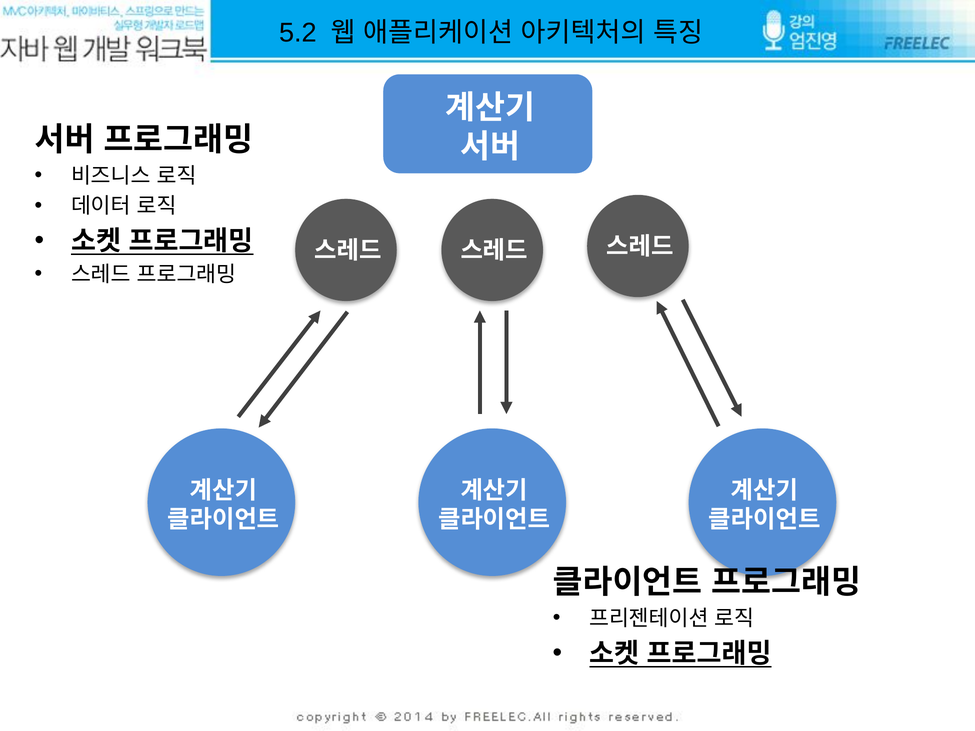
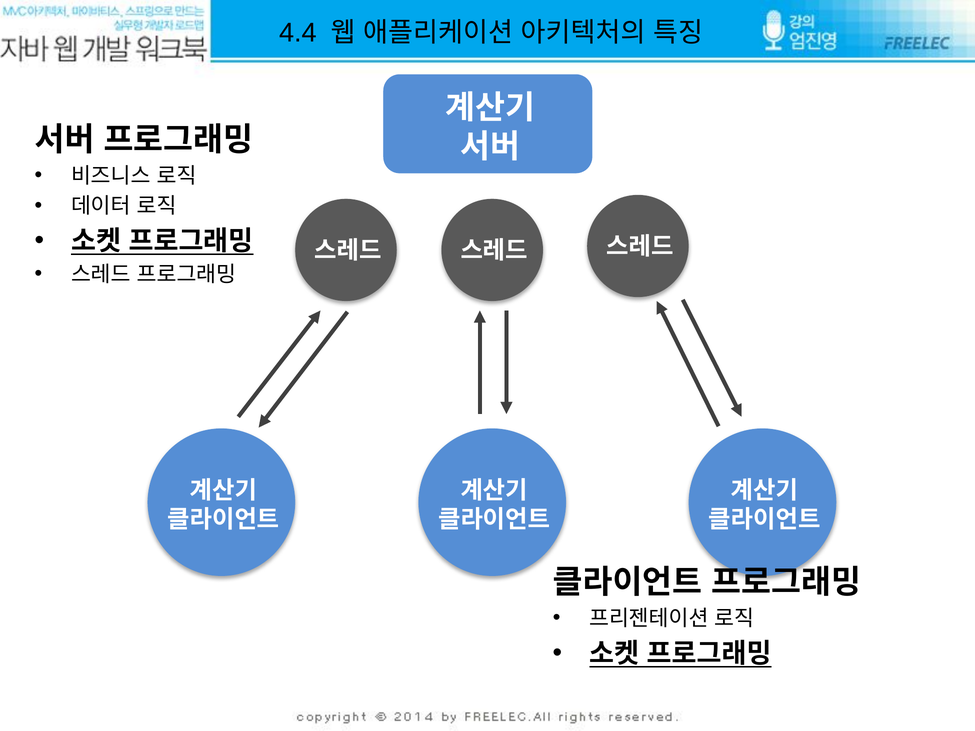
5.2: 5.2 -> 4.4
